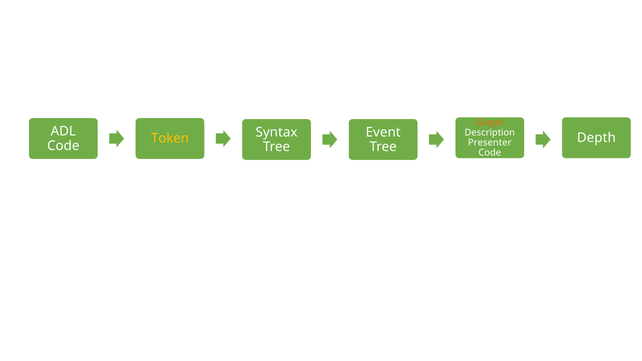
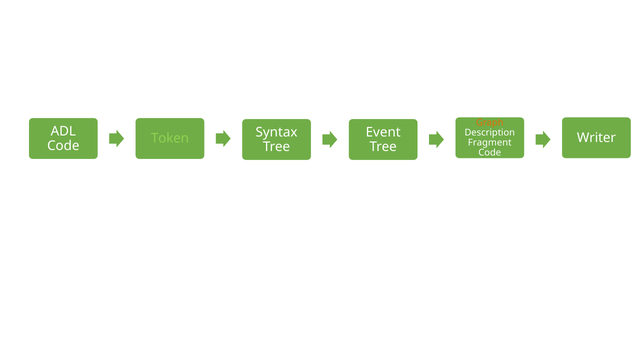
Depth: Depth -> Writer
Token colour: yellow -> light green
Presenter: Presenter -> Fragment
